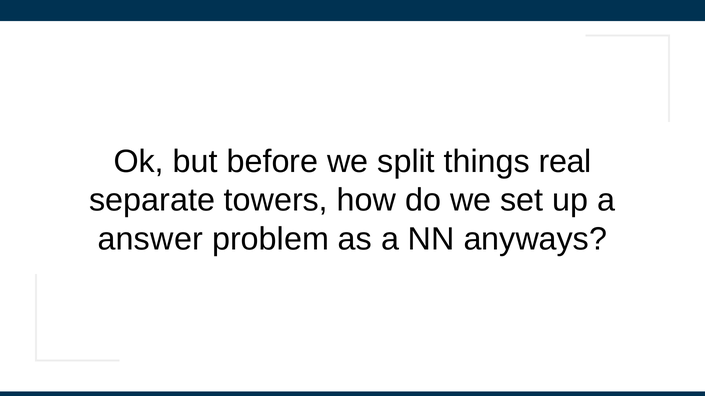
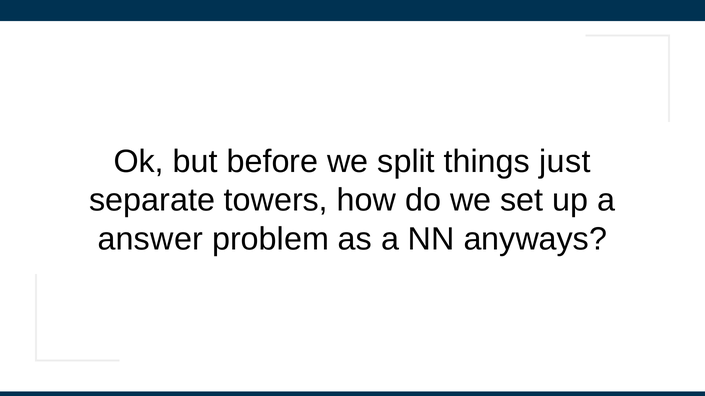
real: real -> just
